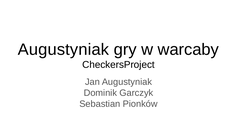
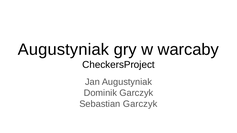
Sebastian Pionków: Pionków -> Garczyk
